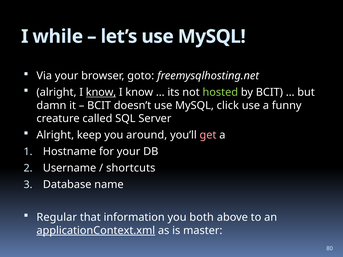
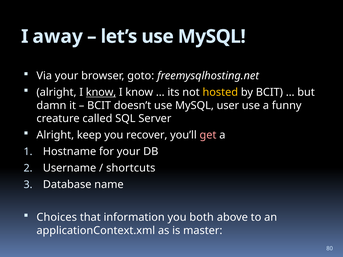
while: while -> away
hosted colour: light green -> yellow
click: click -> user
around: around -> recover
Regular: Regular -> Choices
applicationContext.xml underline: present -> none
